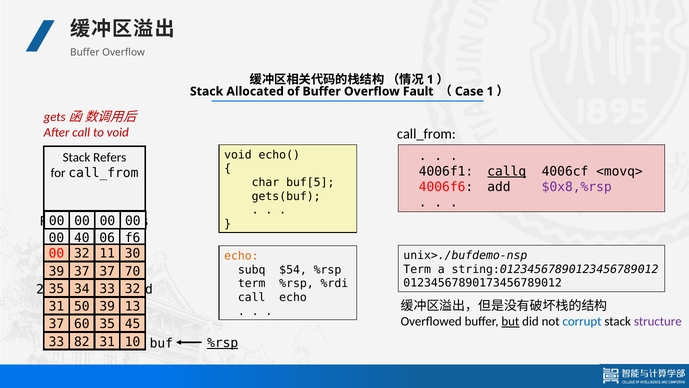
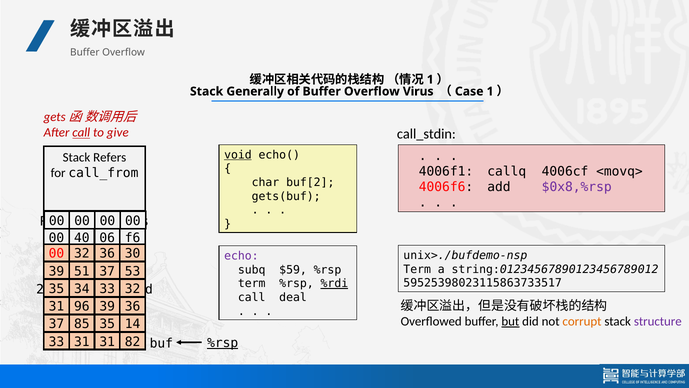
Allocated: Allocated -> Generally
Fault: Fault -> Virus
call at (81, 132) underline: none -> present
to void: void -> give
call_from at (426, 134): call_from -> call_stdin
void at (238, 155) underline: none -> present
callq underline: present -> none
buf[5: buf[5 -> buf[2
32 11: 11 -> 36
echo at (241, 256) colour: orange -> purple
$54: $54 -> $59
39 37: 37 -> 51
70: 70 -> 53
01234567890173456789012: 01234567890173456789012 -> 59525398023115863733517
%rdi underline: none -> present
call echo: echo -> deal
50: 50 -> 96
39 13: 13 -> 36
corrupt colour: blue -> orange
60: 60 -> 85
45: 45 -> 14
33 82: 82 -> 31
10: 10 -> 82
